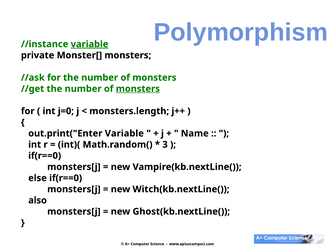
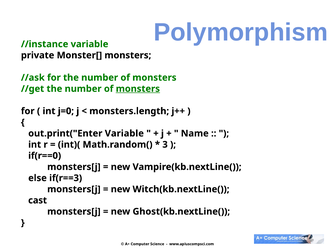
variable at (90, 44) underline: present -> none
else if(r==0: if(r==0 -> if(r==3
also: also -> cast
